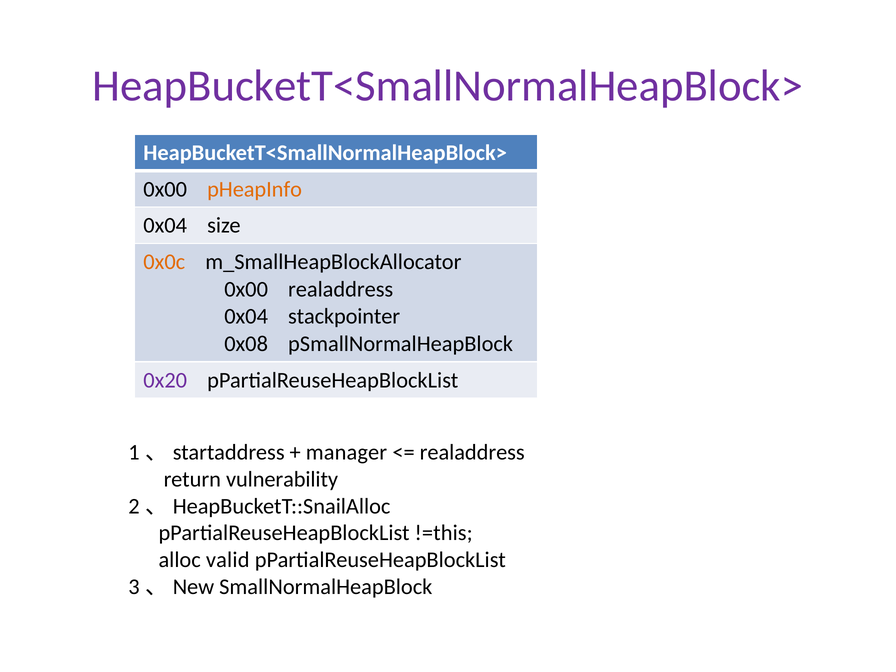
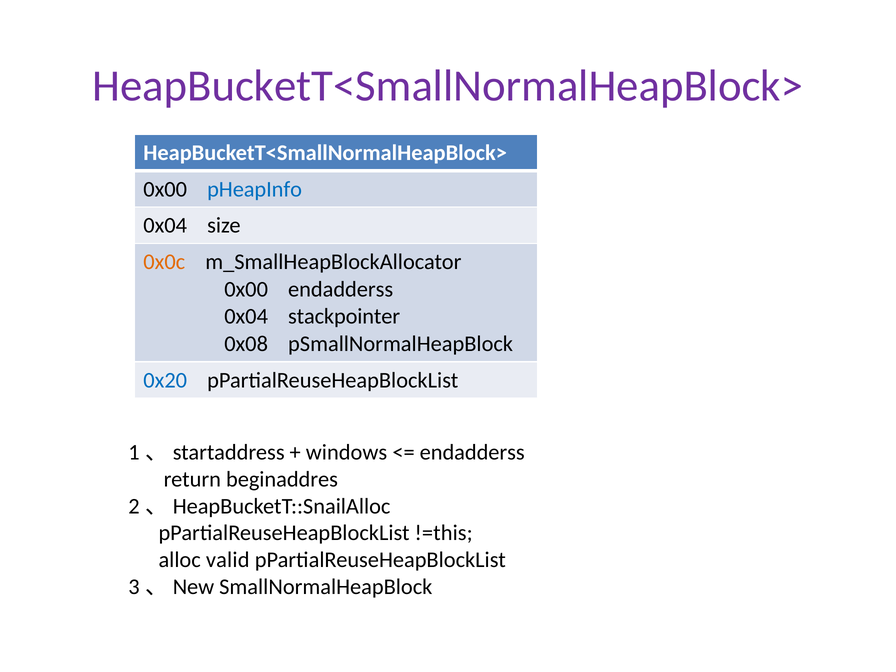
pHeapInfo colour: orange -> blue
0x00 realaddress: realaddress -> endadderss
0x20 colour: purple -> blue
manager: manager -> windows
realaddress at (472, 452): realaddress -> endadderss
vulnerability: vulnerability -> beginaddres
